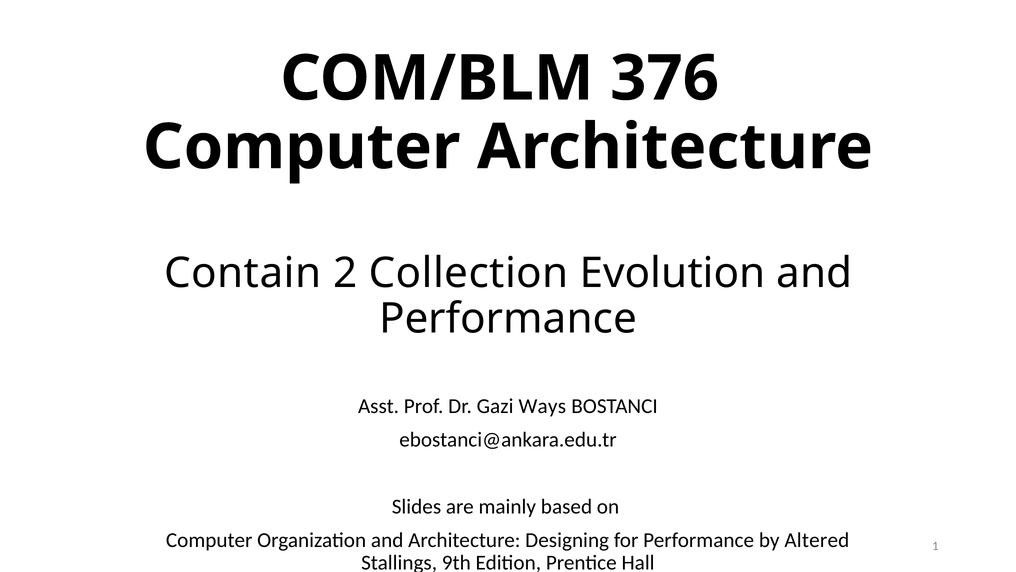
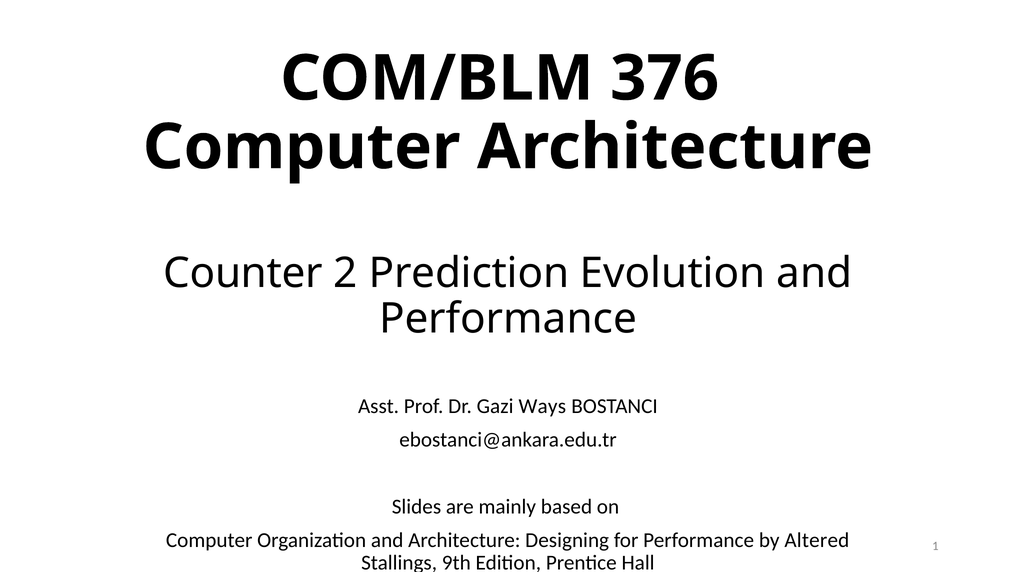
Contain: Contain -> Counter
Collection: Collection -> Prediction
